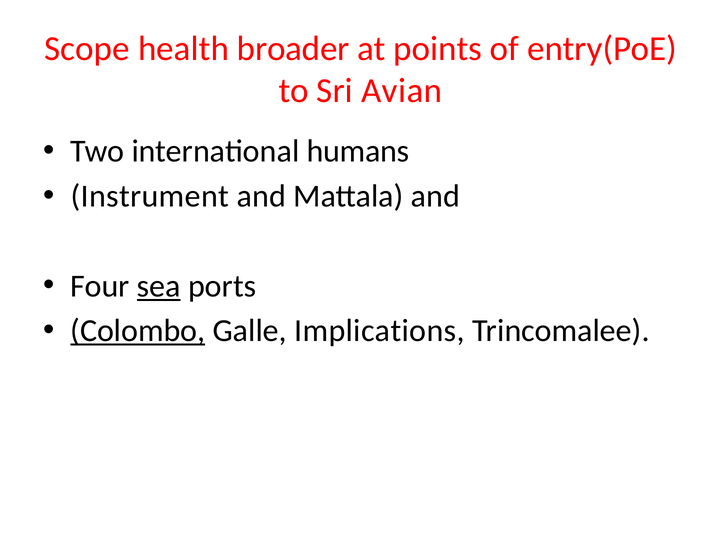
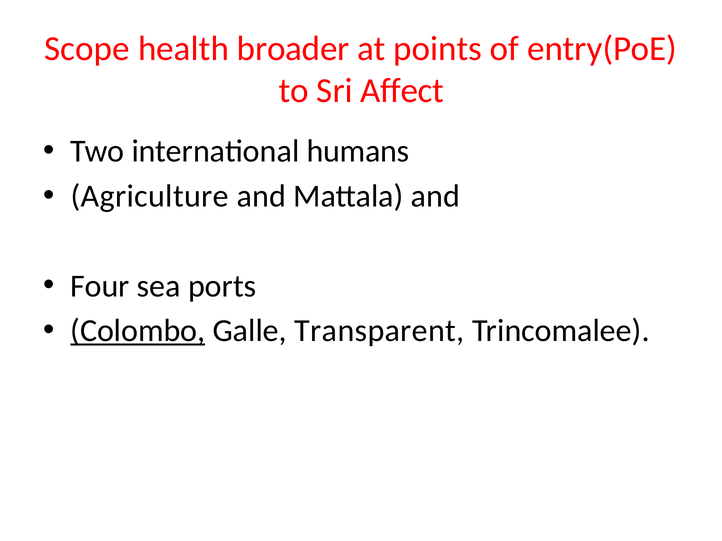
Avian: Avian -> Affect
Instrument: Instrument -> Agriculture
sea underline: present -> none
Implications: Implications -> Transparent
